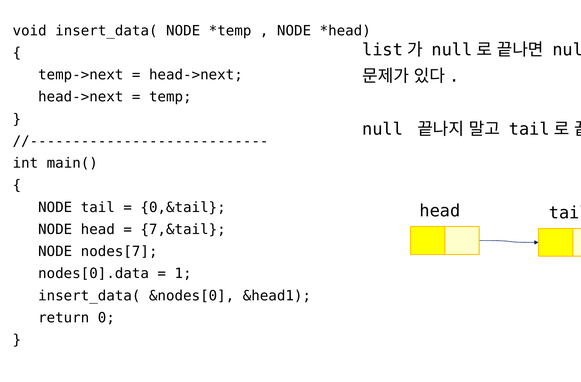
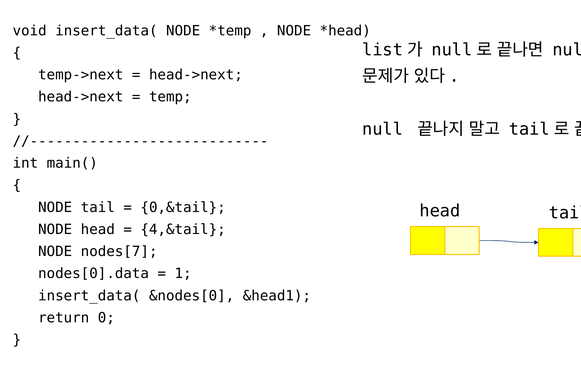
7,&tail: 7,&tail -> 4,&tail
